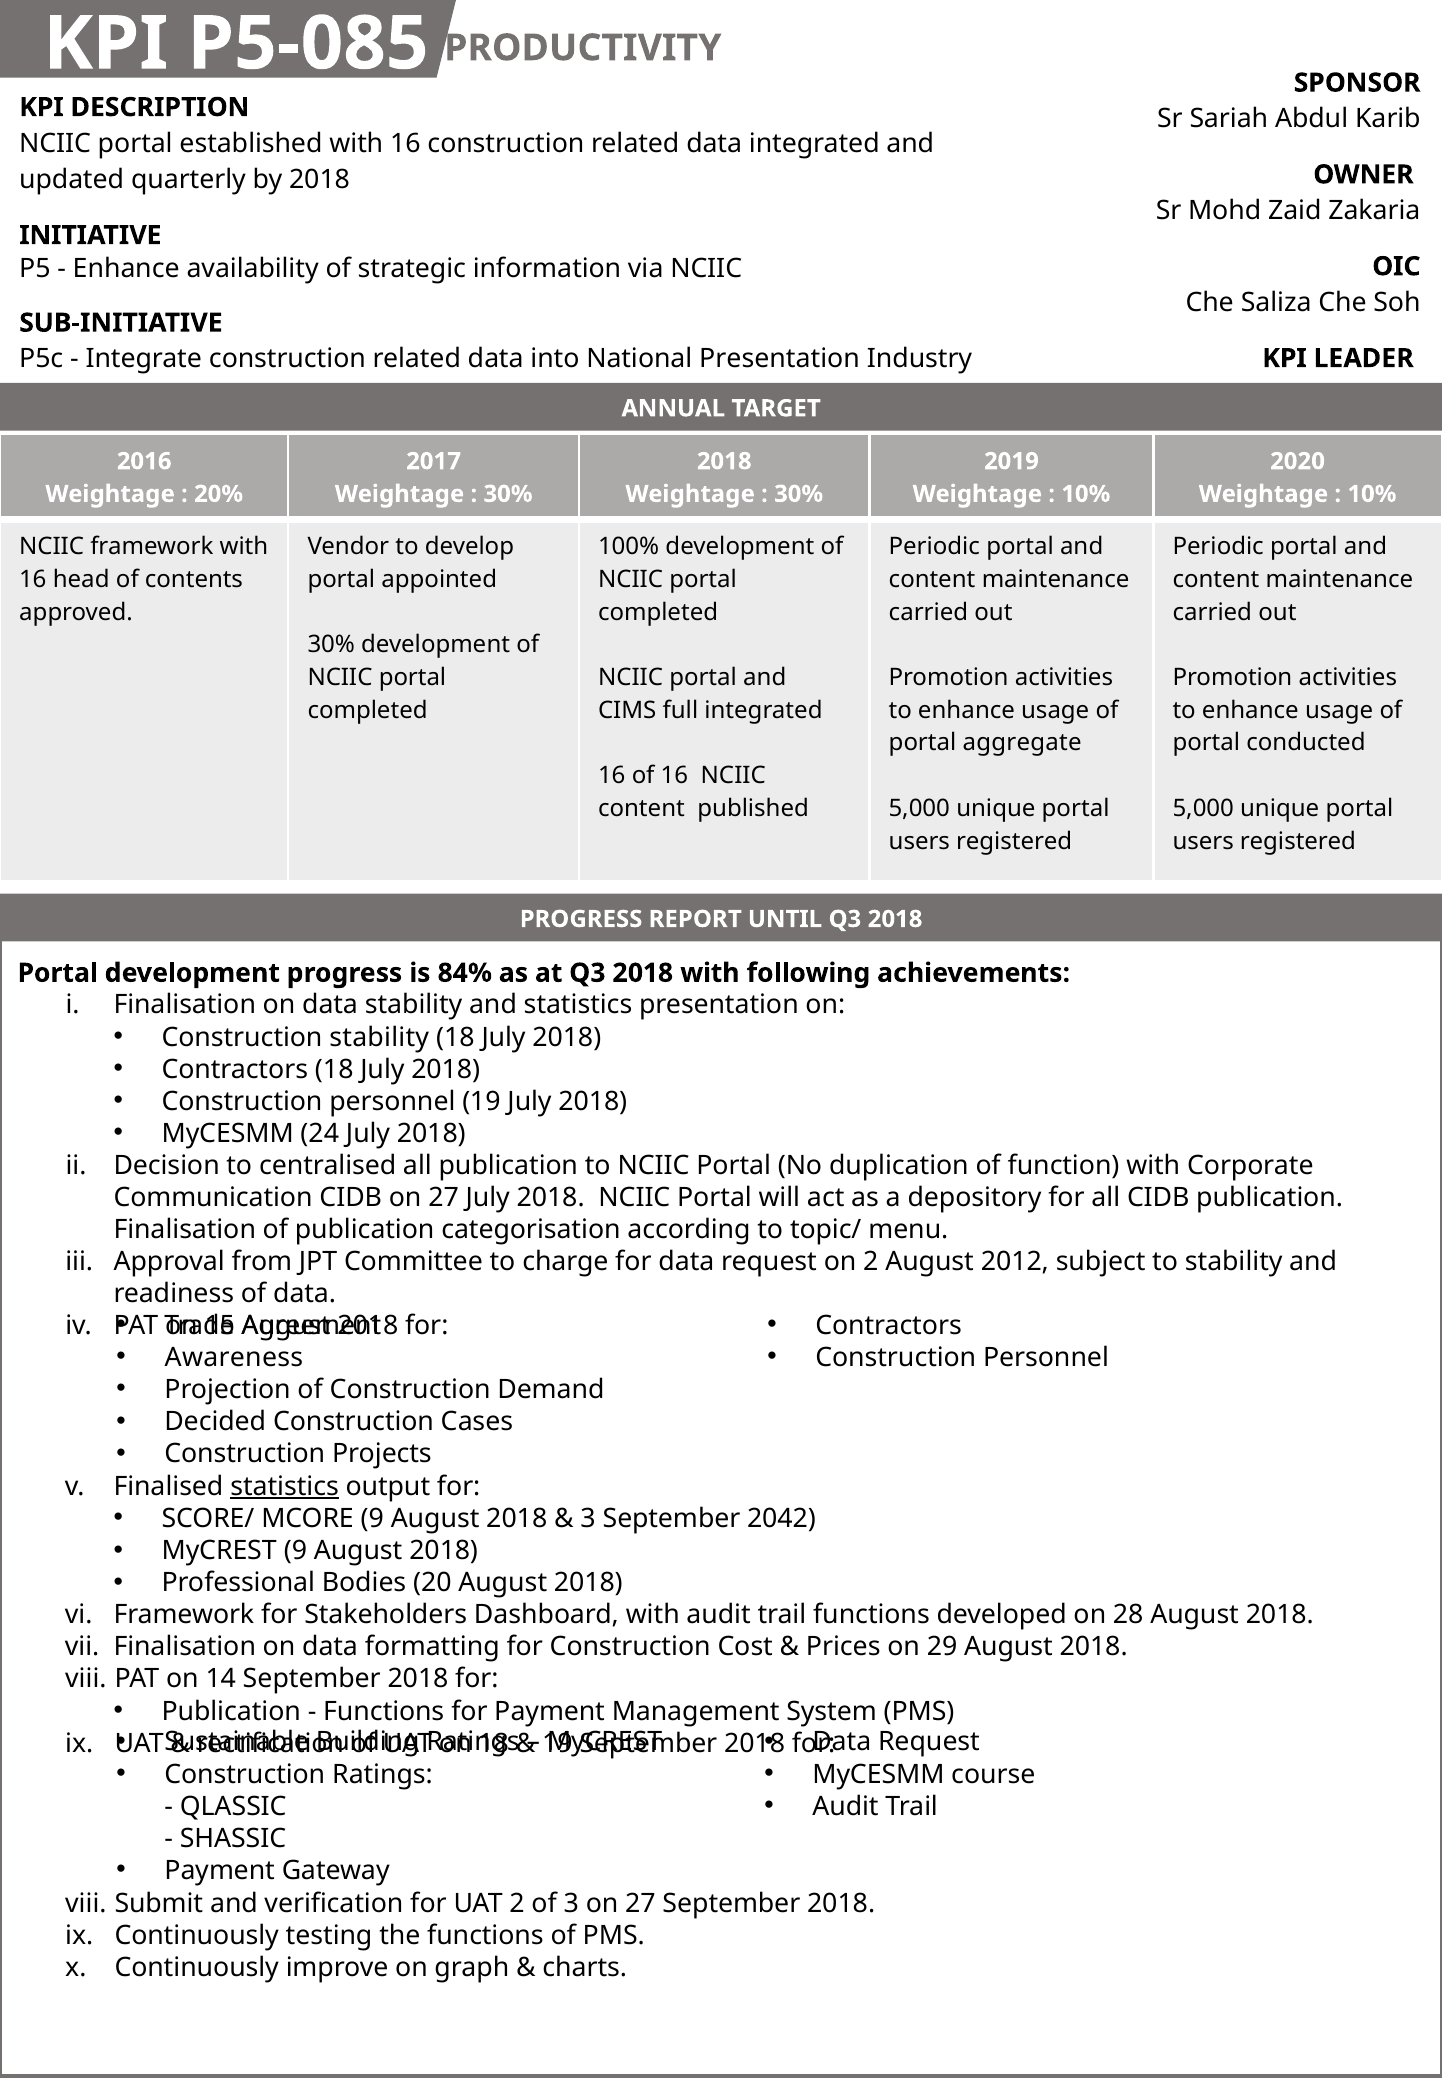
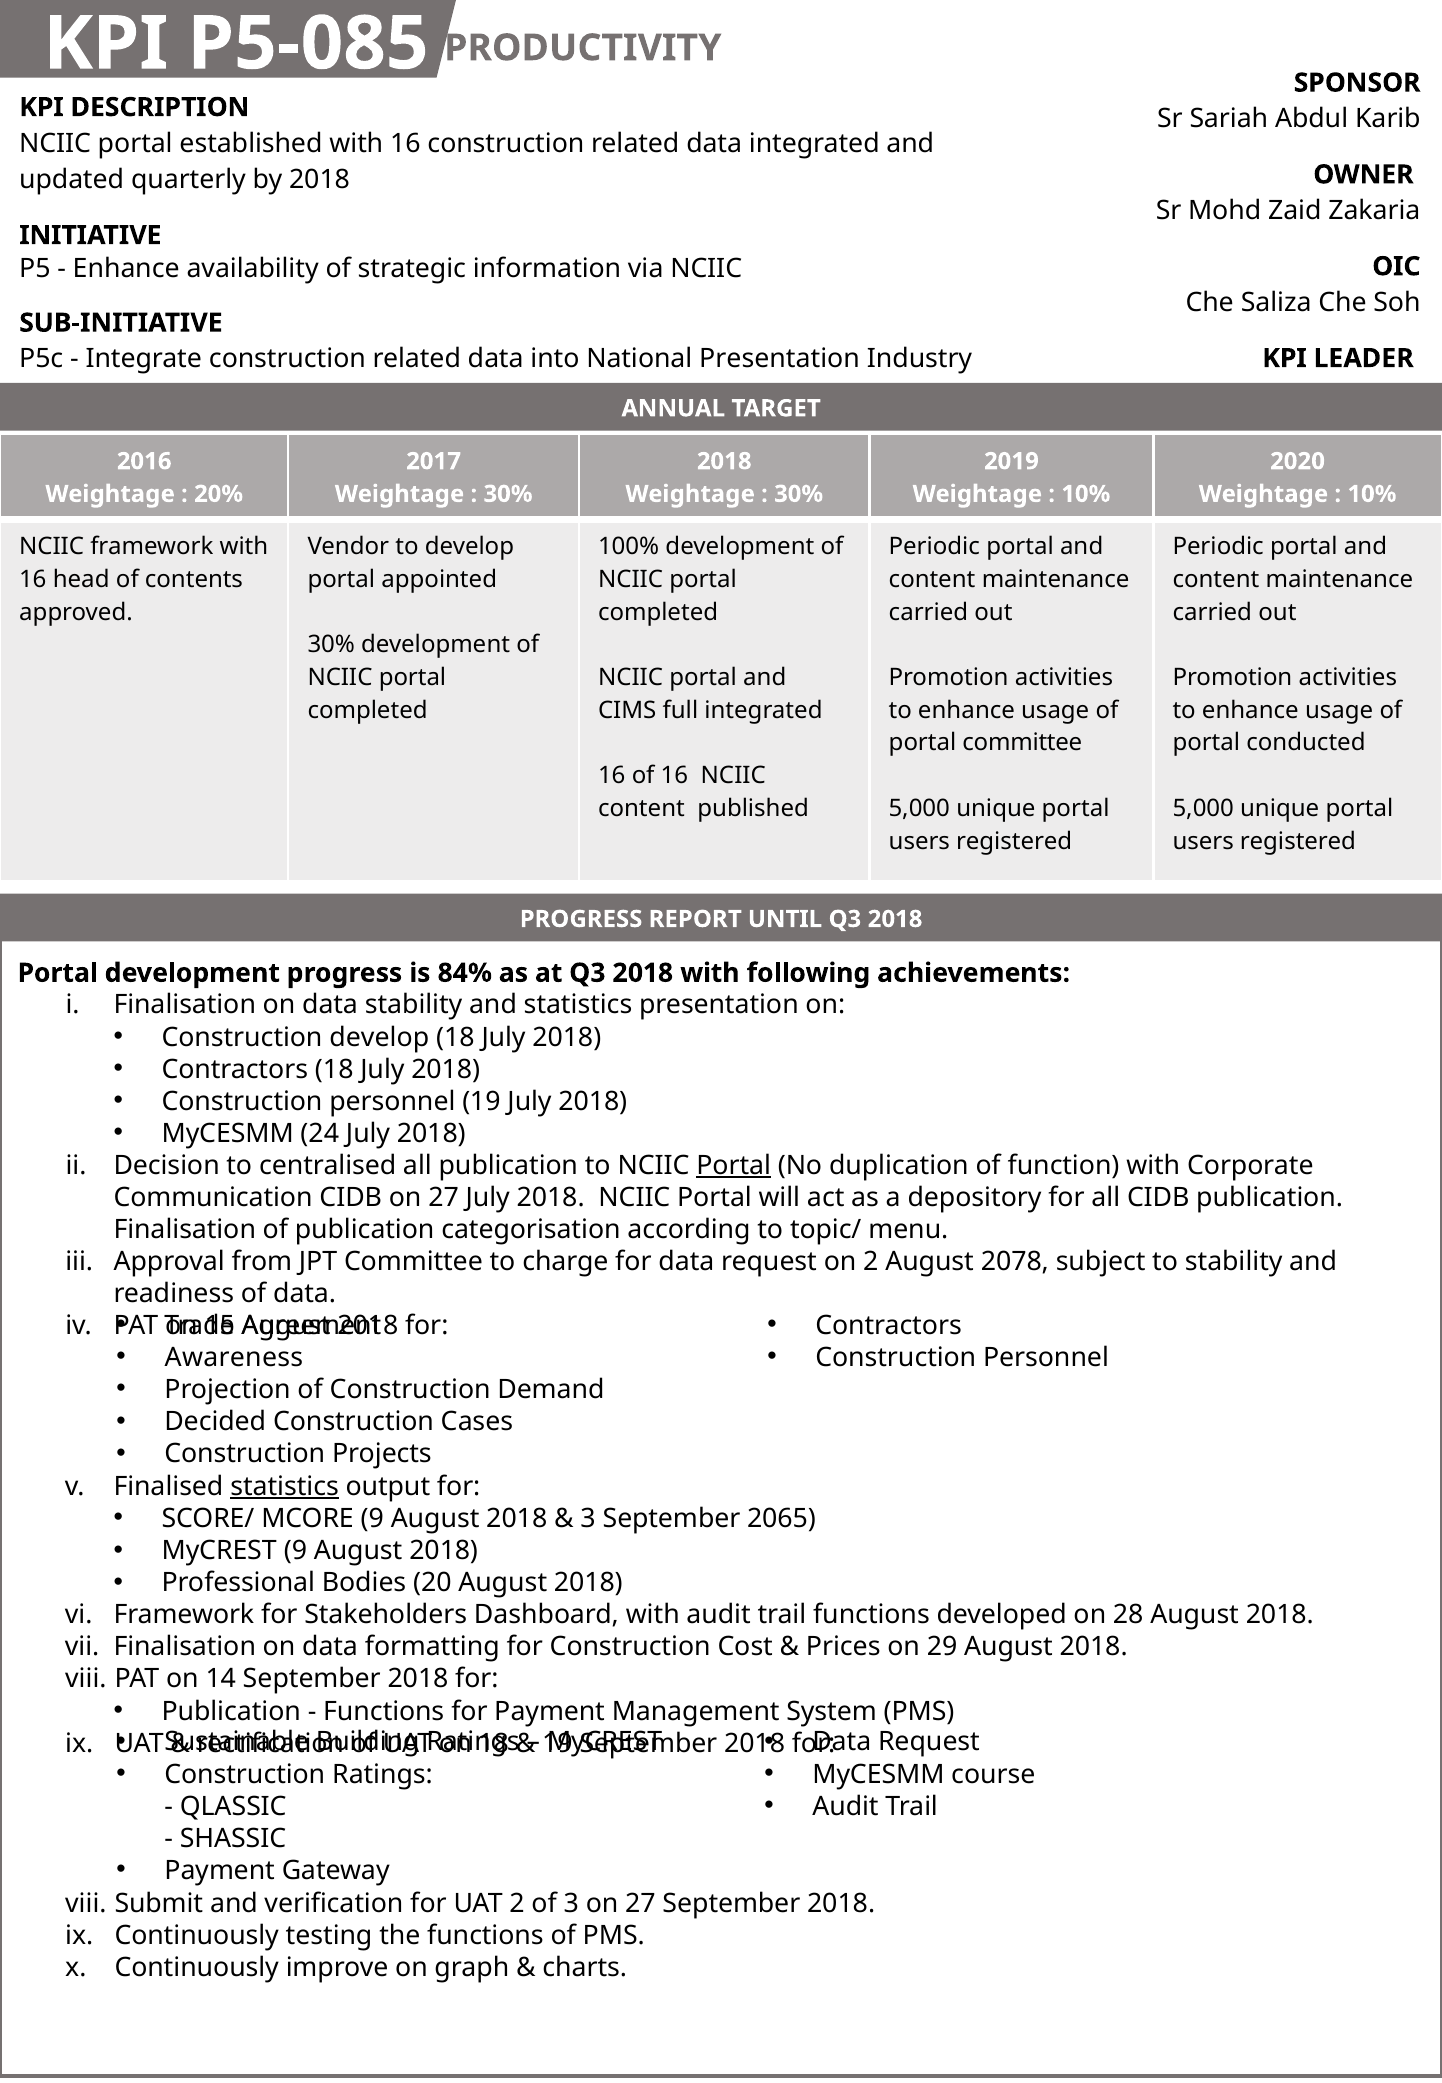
portal aggregate: aggregate -> committee
Construction stability: stability -> develop
Portal at (734, 1166) underline: none -> present
2012: 2012 -> 2078
2042: 2042 -> 2065
